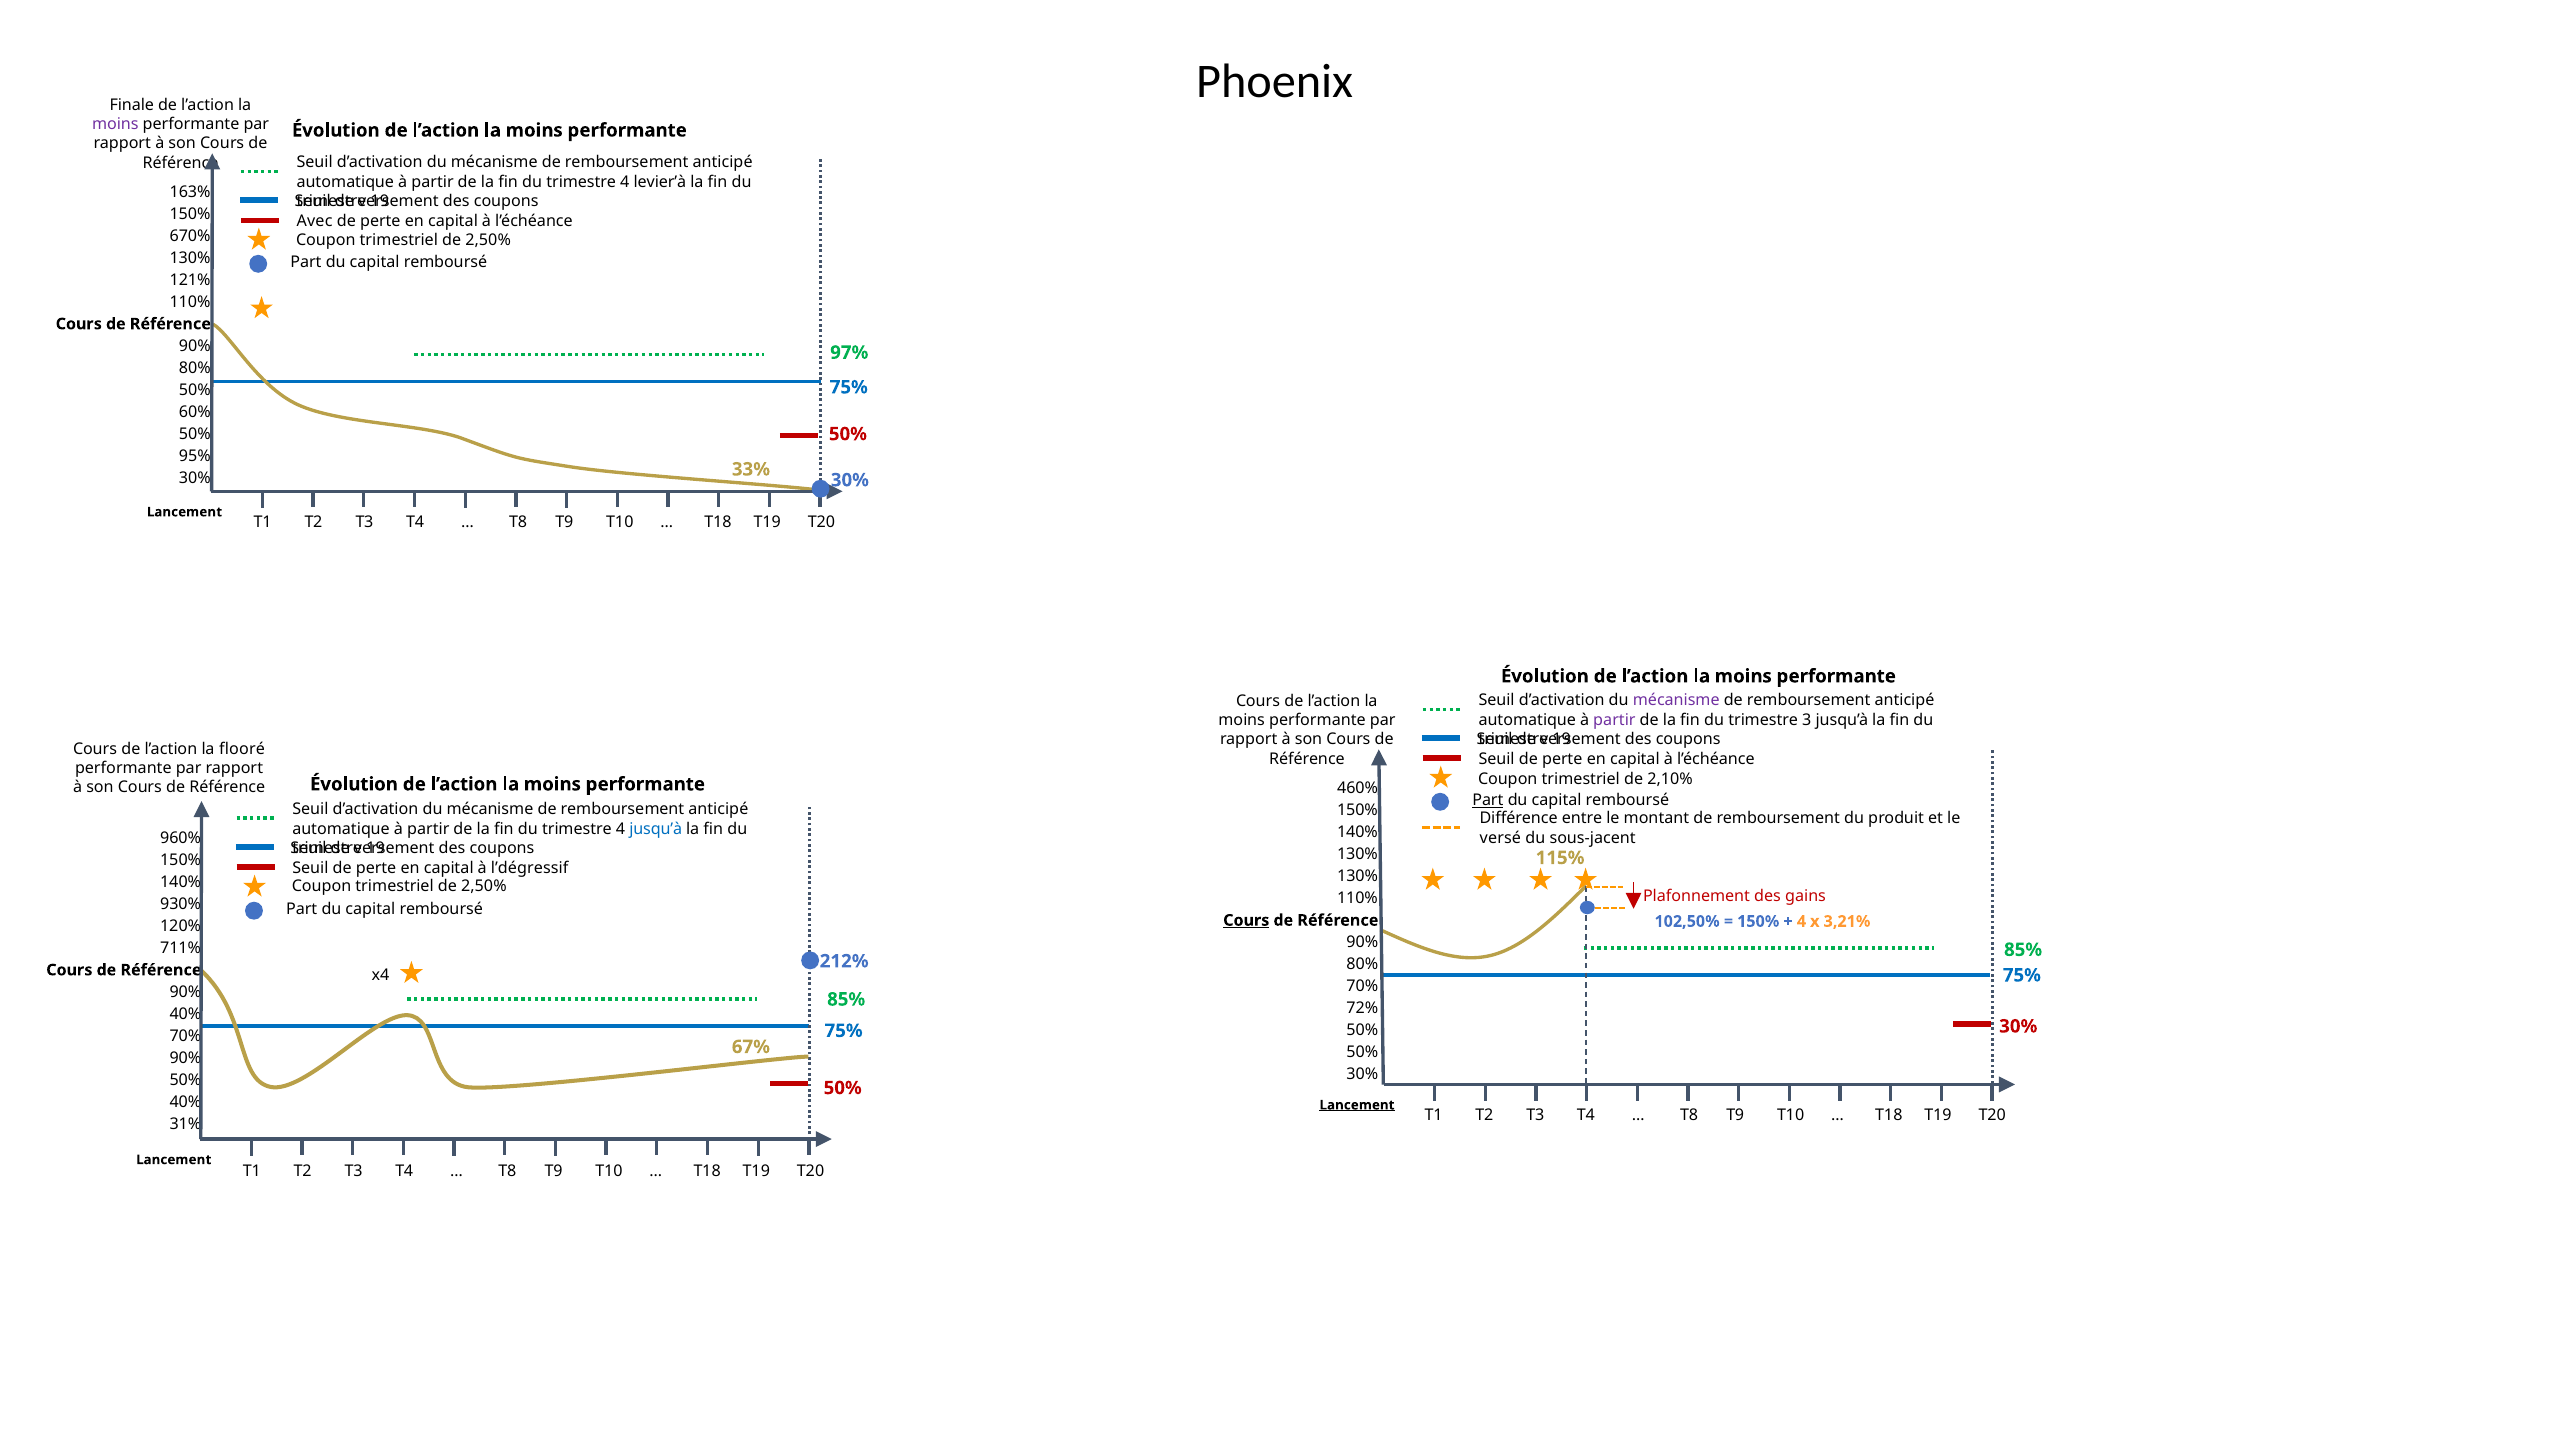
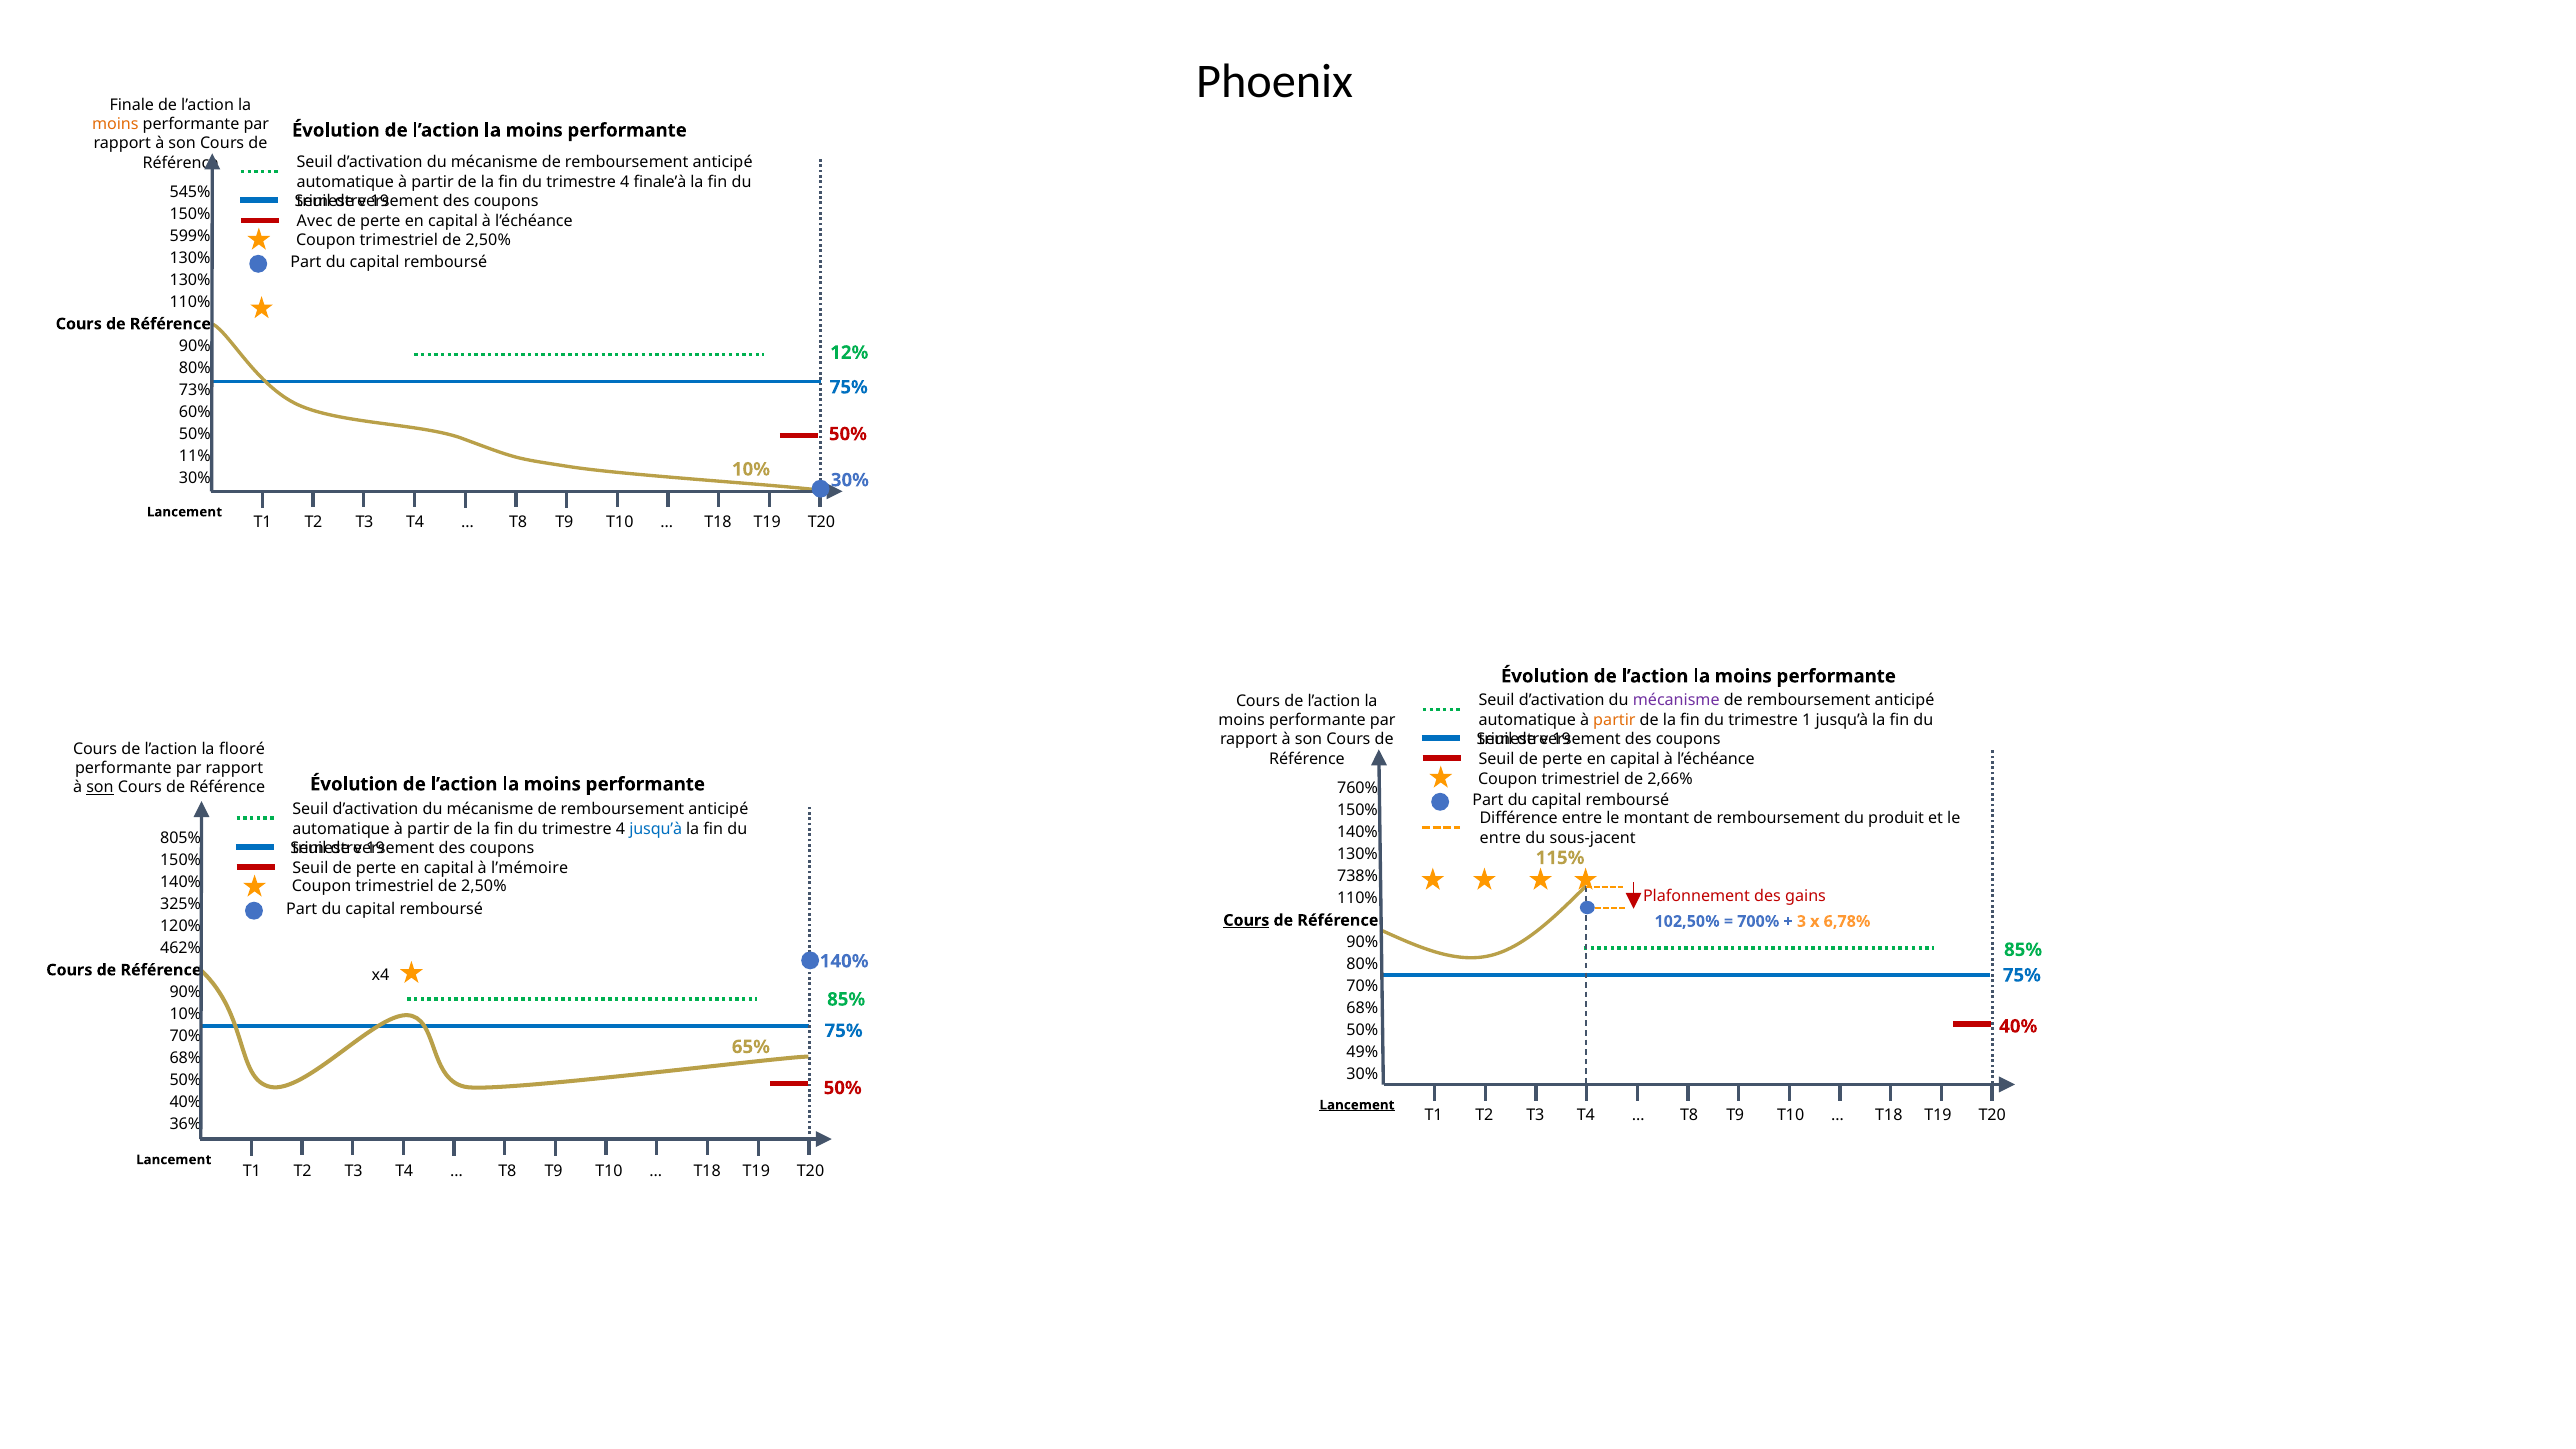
moins at (115, 124) colour: purple -> orange
levier’à: levier’à -> finale’à
163%: 163% -> 545%
670%: 670% -> 599%
121% at (190, 280): 121% -> 130%
97%: 97% -> 12%
50% at (195, 390): 50% -> 73%
95%: 95% -> 11%
33% at (751, 469): 33% -> 10%
partir at (1614, 720) colour: purple -> orange
3: 3 -> 1
2,10%: 2,10% -> 2,66%
son at (100, 787) underline: none -> present
460%: 460% -> 760%
Part at (1488, 800) underline: present -> none
versé at (1500, 838): versé -> entre
960%: 960% -> 805%
l’dégressif: l’dégressif -> l’mémoire
130% at (1358, 876): 130% -> 738%
930%: 930% -> 325%
150% at (1758, 921): 150% -> 700%
4 at (1802, 921): 4 -> 3
3,21%: 3,21% -> 6,78%
711%: 711% -> 462%
212% at (844, 961): 212% -> 140%
72% at (1362, 1008): 72% -> 68%
40% at (185, 1014): 40% -> 10%
30% at (2018, 1026): 30% -> 40%
67%: 67% -> 65%
50% at (1362, 1052): 50% -> 49%
90% at (185, 1058): 90% -> 68%
31%: 31% -> 36%
